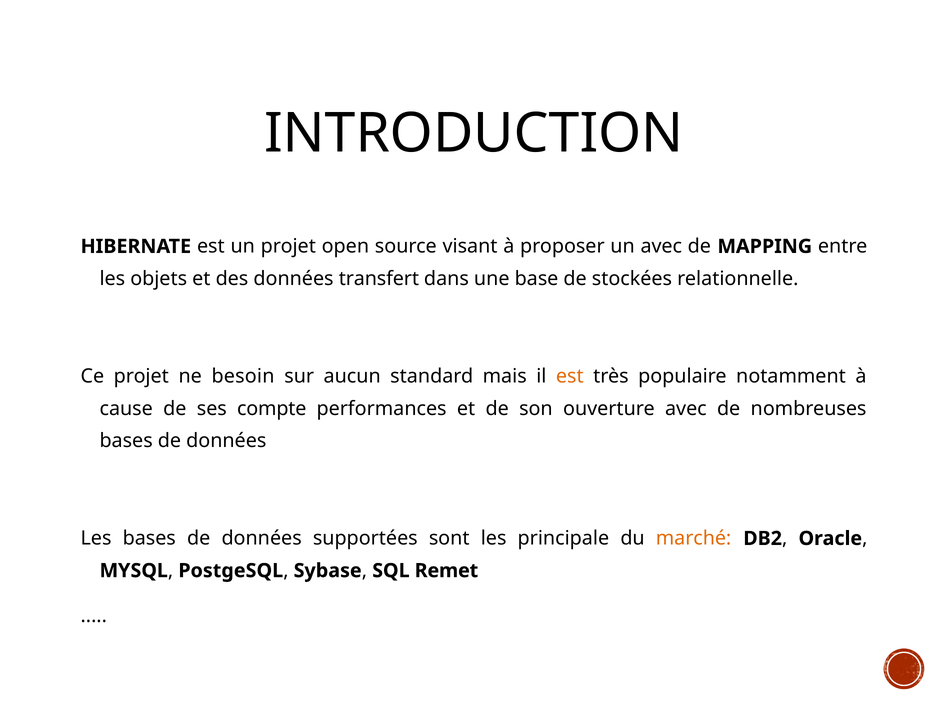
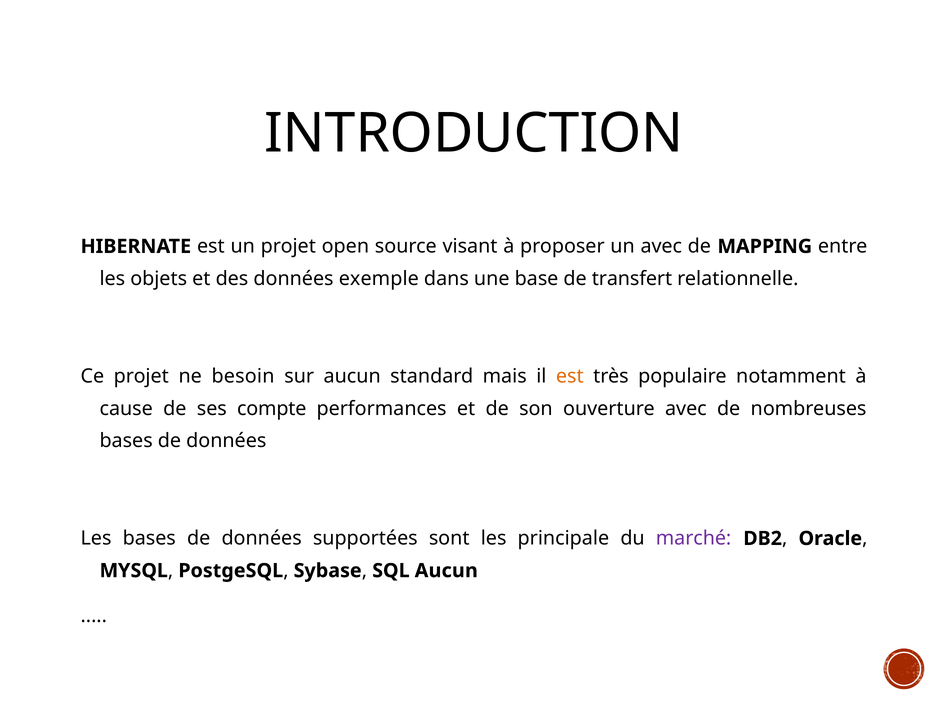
transfert: transfert -> exemple
stockées: stockées -> transfert
marché colour: orange -> purple
SQL Remet: Remet -> Aucun
